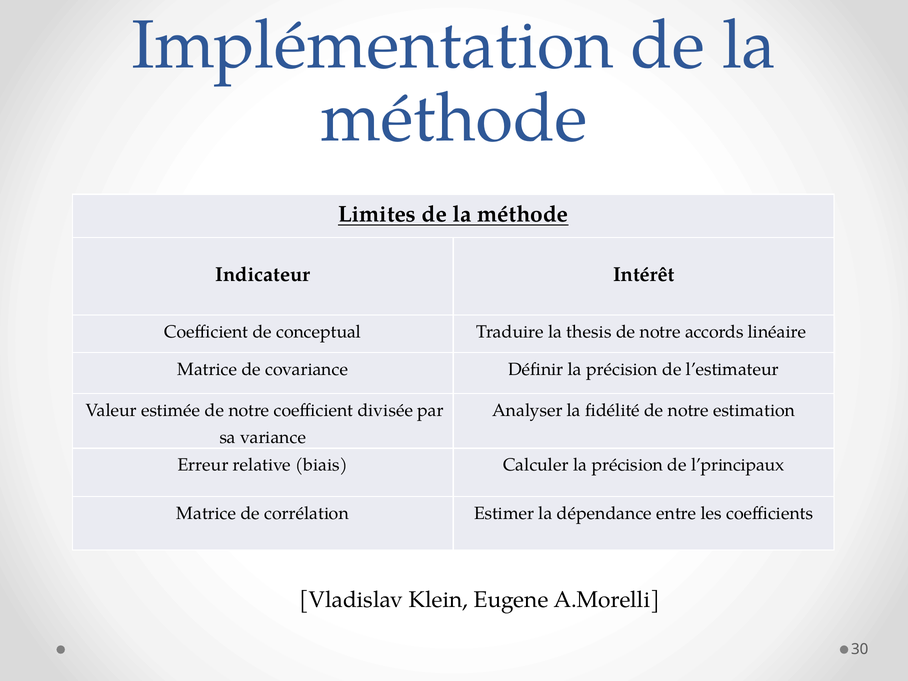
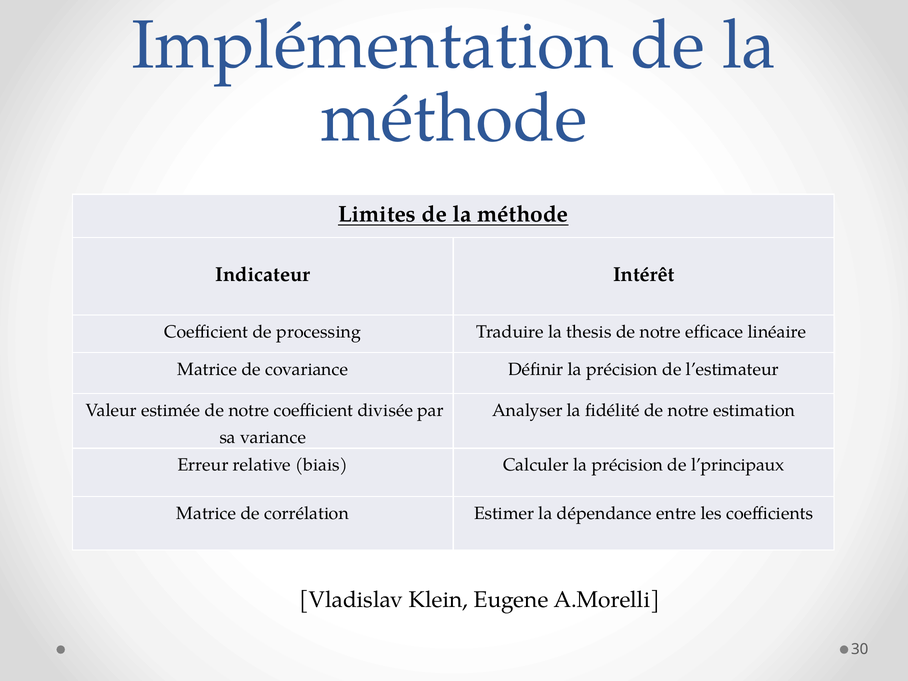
conceptual: conceptual -> processing
accords: accords -> efficace
